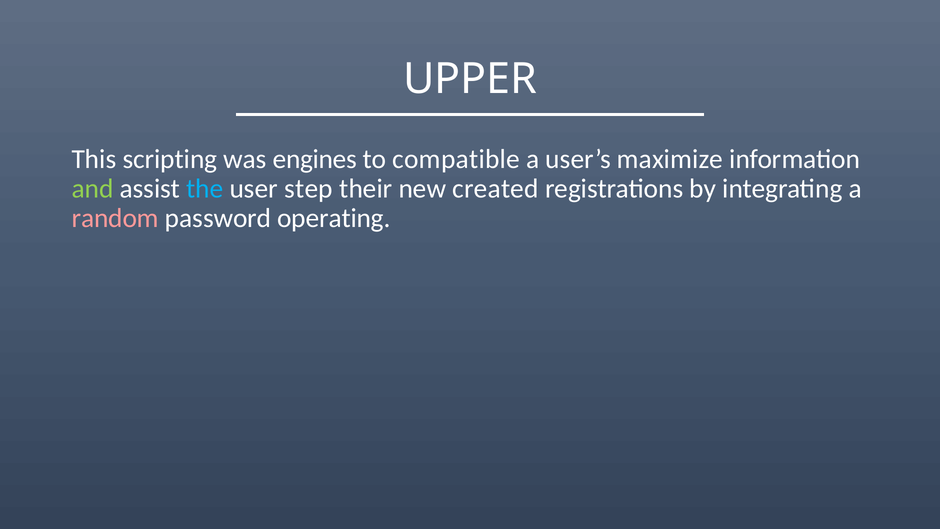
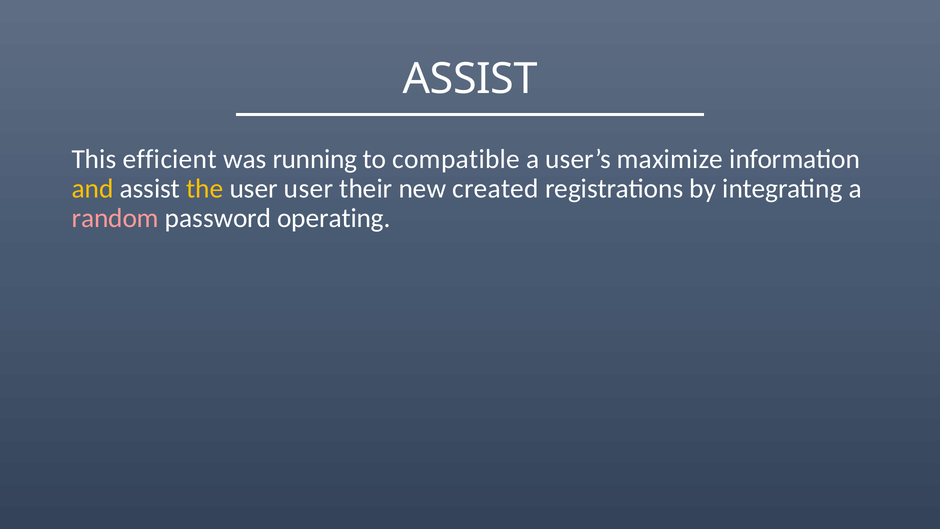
UPPER at (470, 79): UPPER -> ASSIST
scripting: scripting -> efficient
engines: engines -> running
and colour: light green -> yellow
the colour: light blue -> yellow
user step: step -> user
